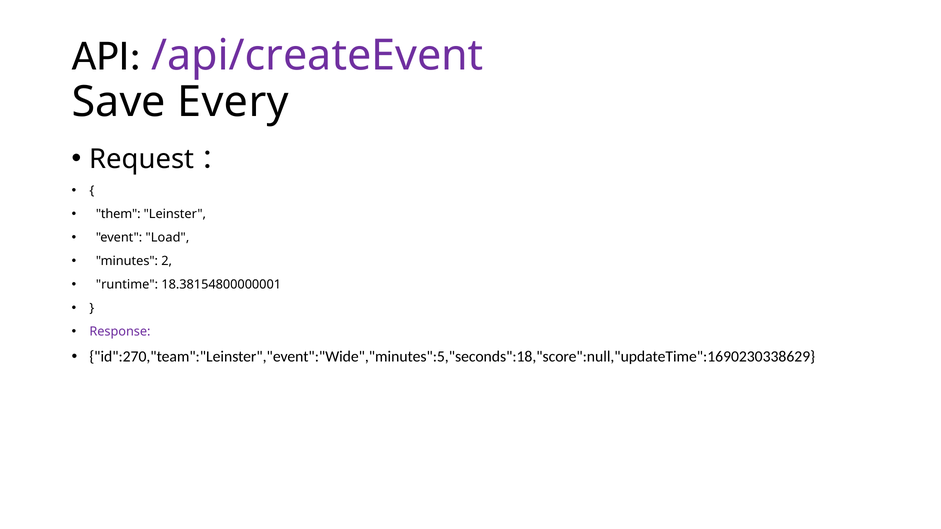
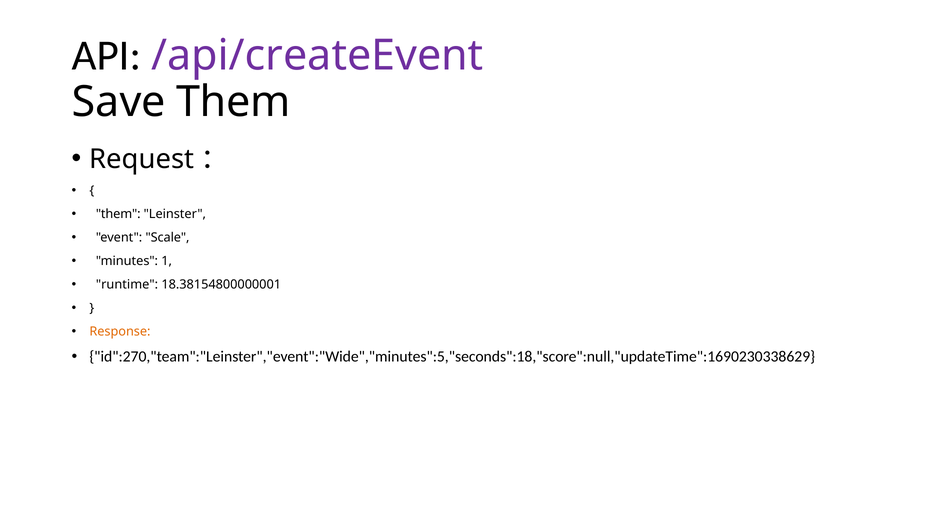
Save Every: Every -> Them
Load: Load -> Scale
2: 2 -> 1
Response colour: purple -> orange
